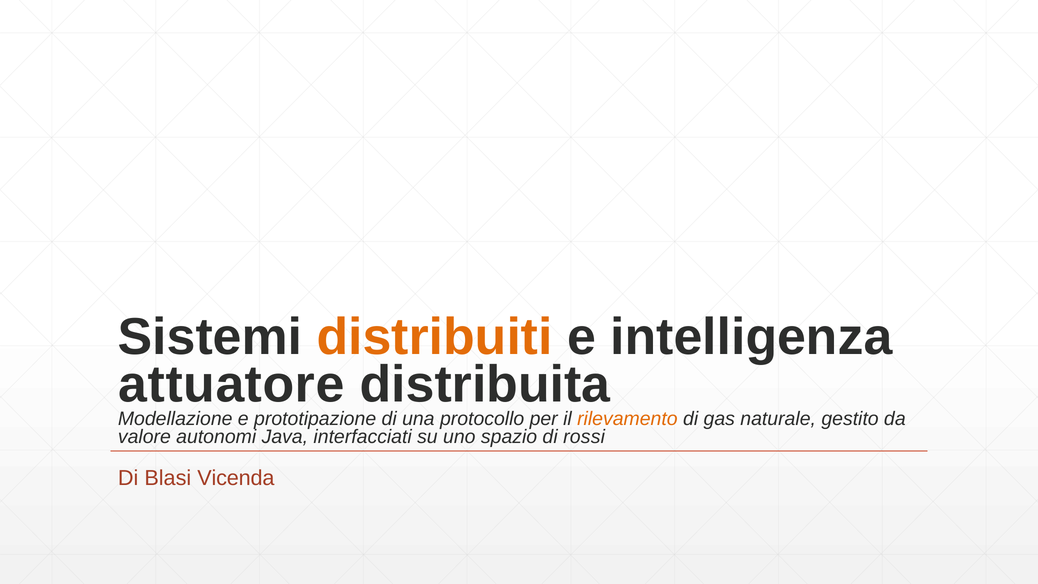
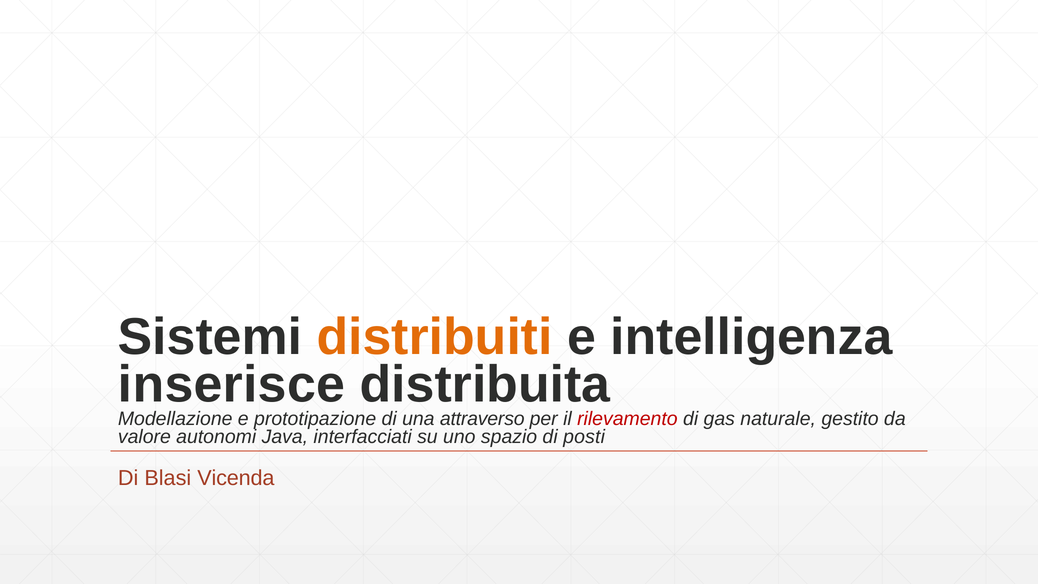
attuatore: attuatore -> inserisce
protocollo: protocollo -> attraverso
rilevamento colour: orange -> red
rossi: rossi -> posti
